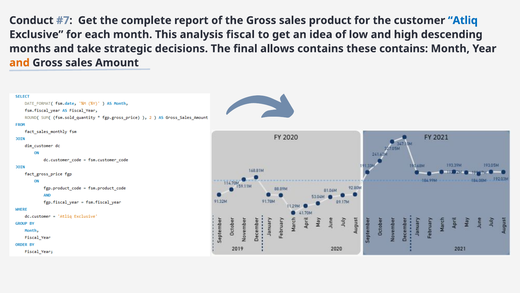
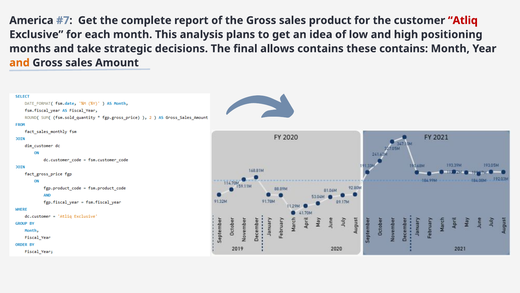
Conduct: Conduct -> America
Atliq colour: blue -> red
fiscal: fiscal -> plans
descending: descending -> positioning
